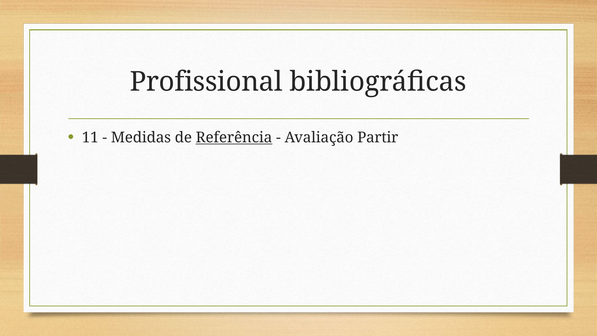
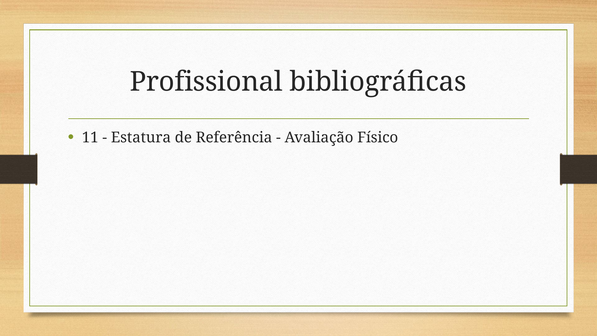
Medidas: Medidas -> Estatura
Referência underline: present -> none
Partir: Partir -> Físico
